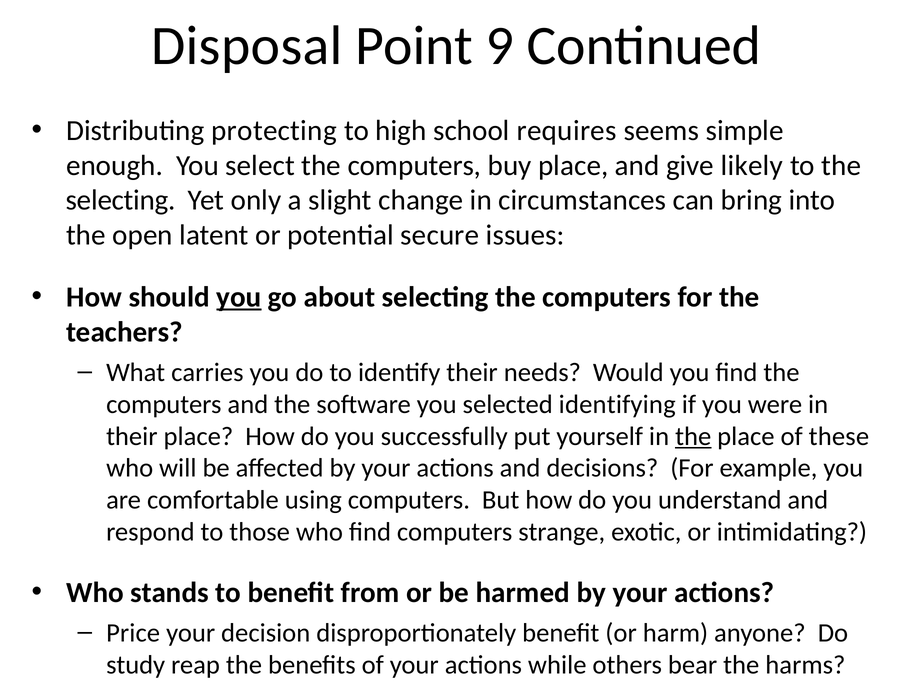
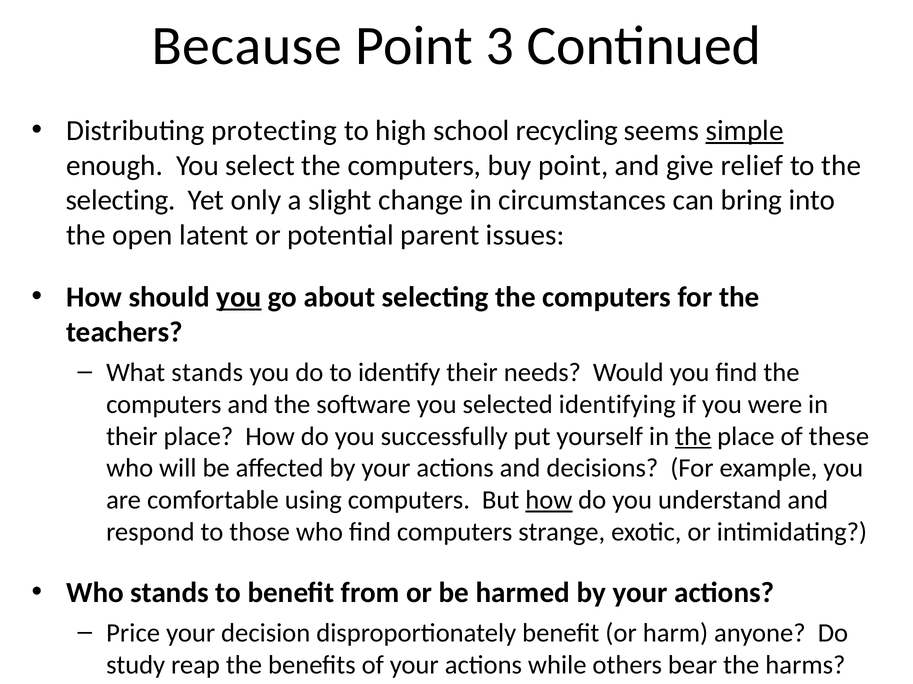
Disposal: Disposal -> Because
9: 9 -> 3
requires: requires -> recycling
simple underline: none -> present
buy place: place -> point
likely: likely -> relief
secure: secure -> parent
What carries: carries -> stands
how at (549, 501) underline: none -> present
